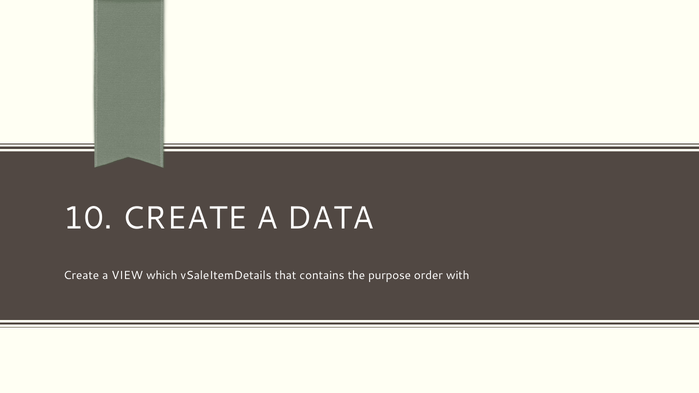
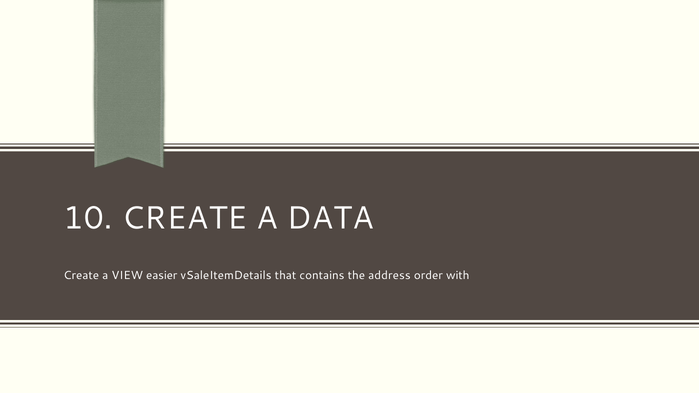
which: which -> easier
purpose: purpose -> address
